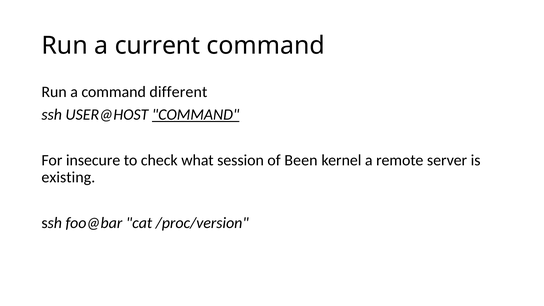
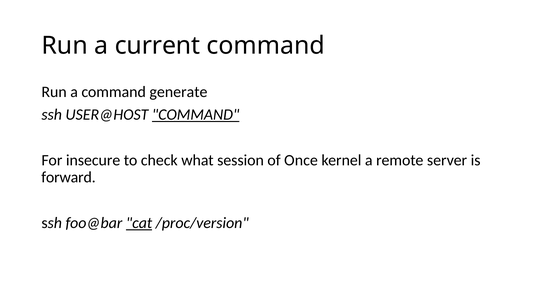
different: different -> generate
Been: Been -> Once
existing: existing -> forward
cat underline: none -> present
